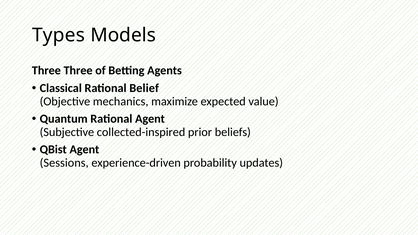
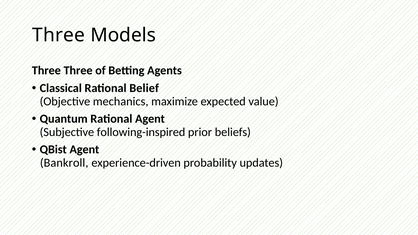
Types at (59, 35): Types -> Three
collected-inspired: collected-inspired -> following-inspired
Sessions: Sessions -> Bankroll
